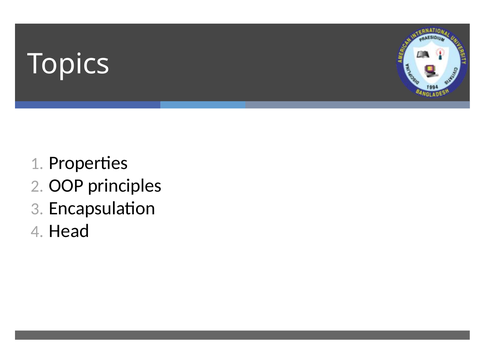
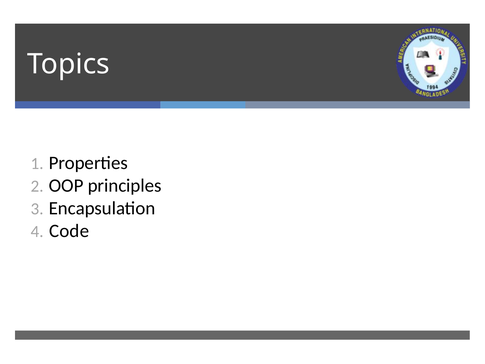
Head: Head -> Code
